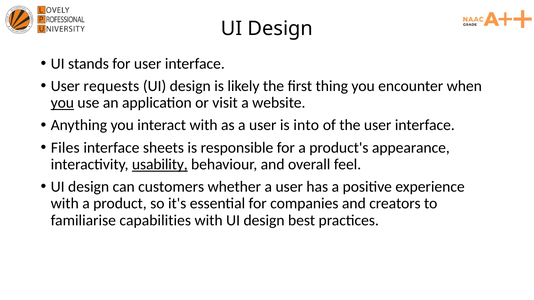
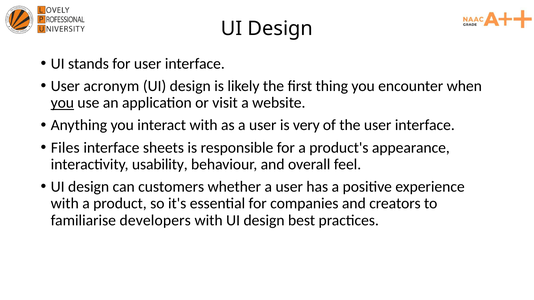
requests: requests -> acronym
into: into -> very
usability underline: present -> none
capabilities: capabilities -> developers
